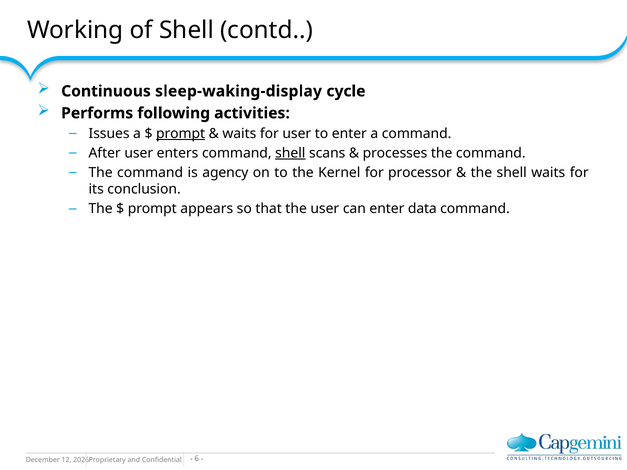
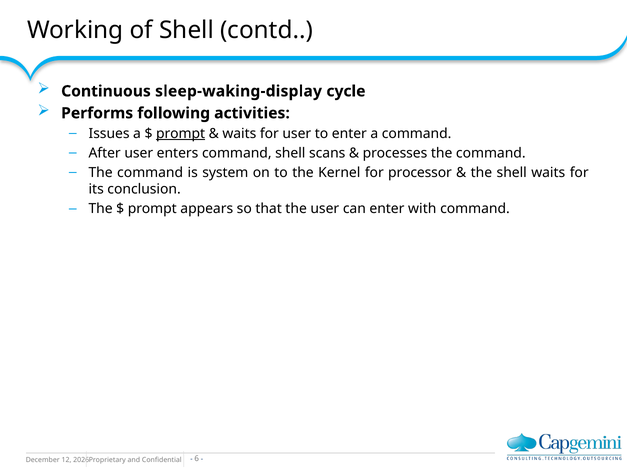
shell at (290, 153) underline: present -> none
agency: agency -> system
data: data -> with
